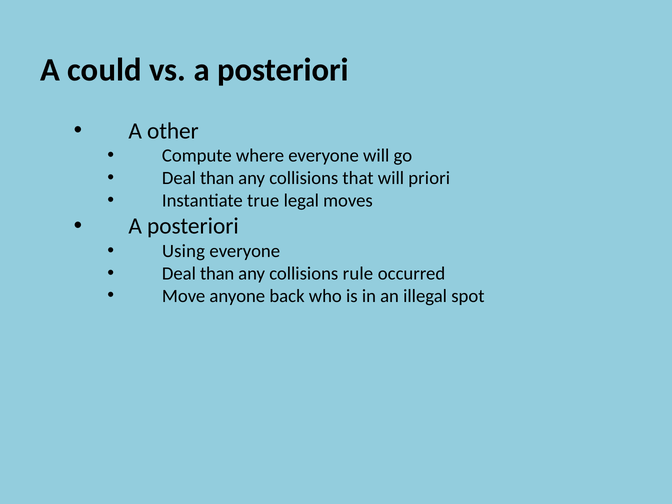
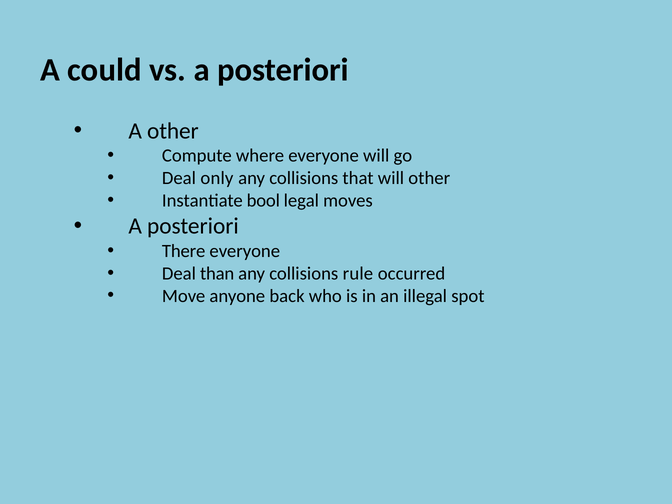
than at (217, 178): than -> only
will priori: priori -> other
true: true -> bool
Using: Using -> There
